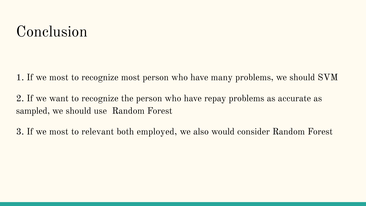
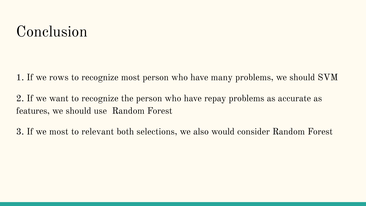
1 If we most: most -> rows
sampled: sampled -> features
employed: employed -> selections
